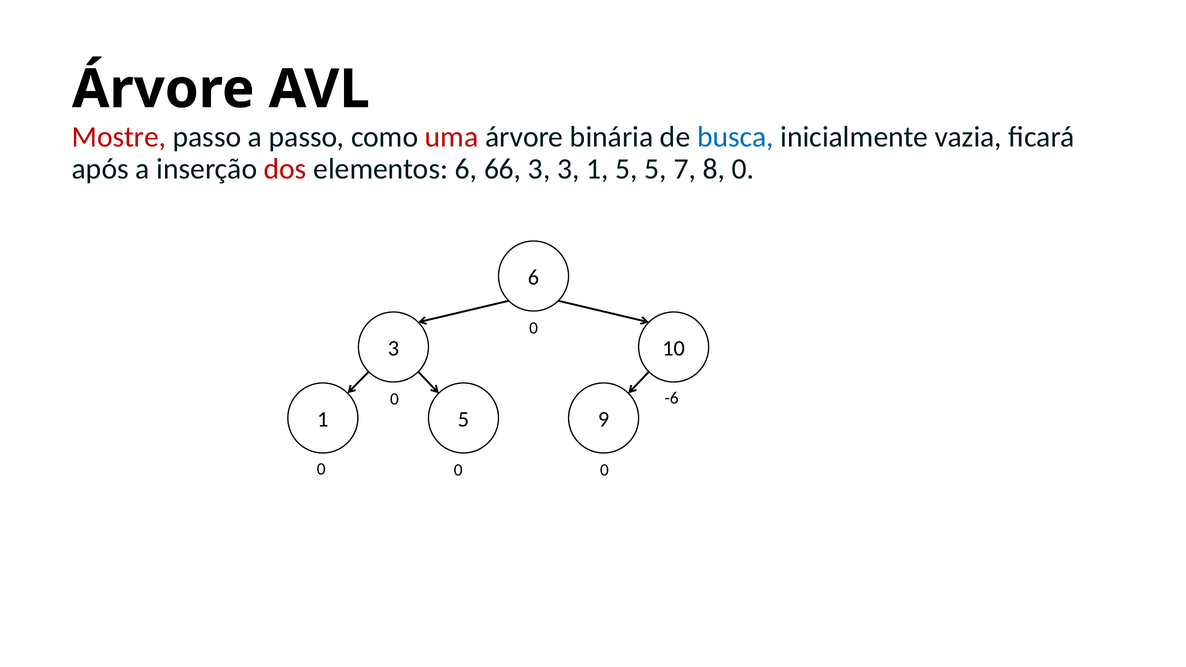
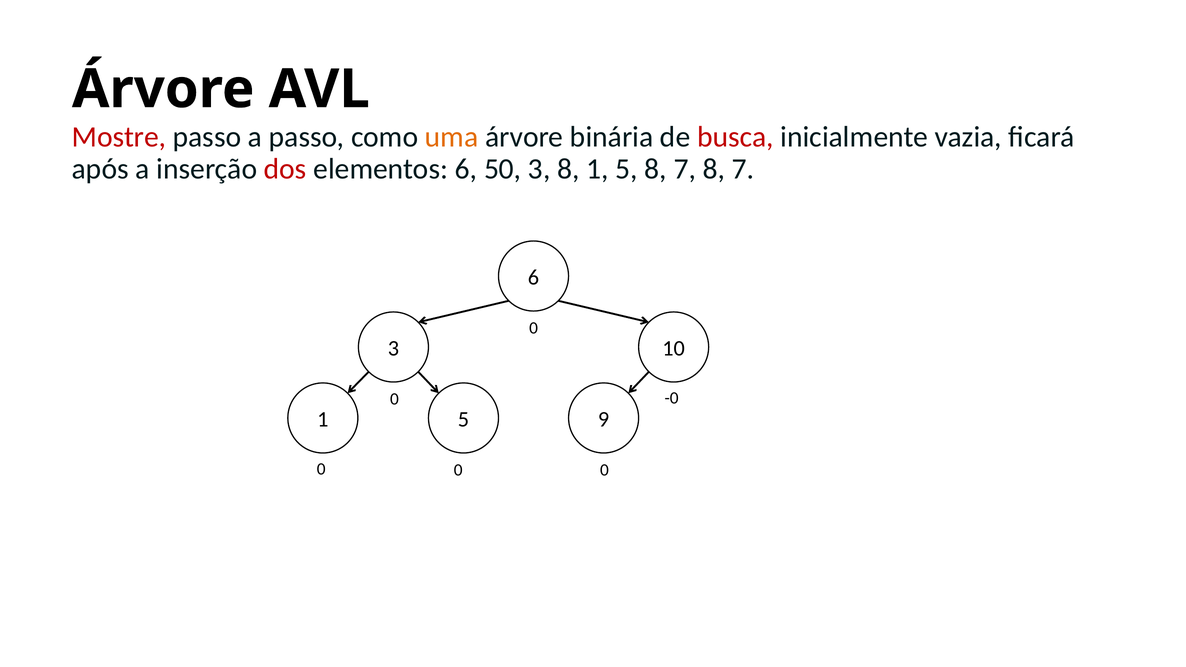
uma colour: red -> orange
busca colour: blue -> red
66: 66 -> 50
3 3: 3 -> 8
5 5: 5 -> 8
7 8 0: 0 -> 7
-6: -6 -> -0
